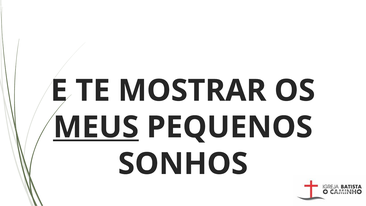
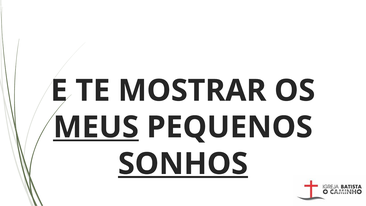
SONHOS underline: none -> present
